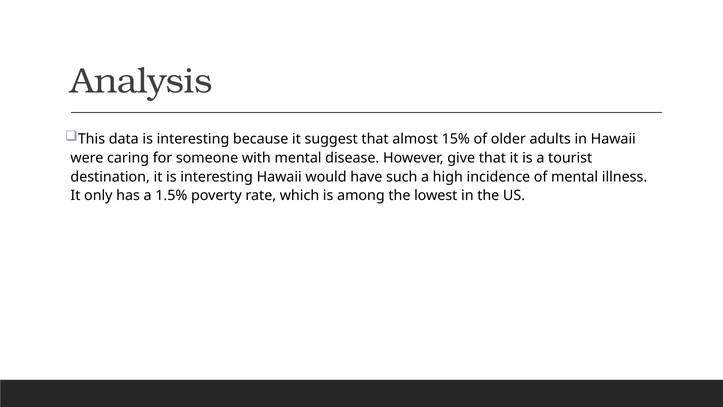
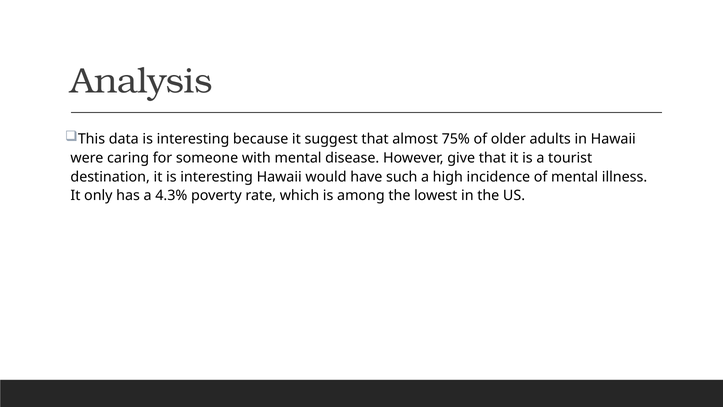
15%: 15% -> 75%
1.5%: 1.5% -> 4.3%
